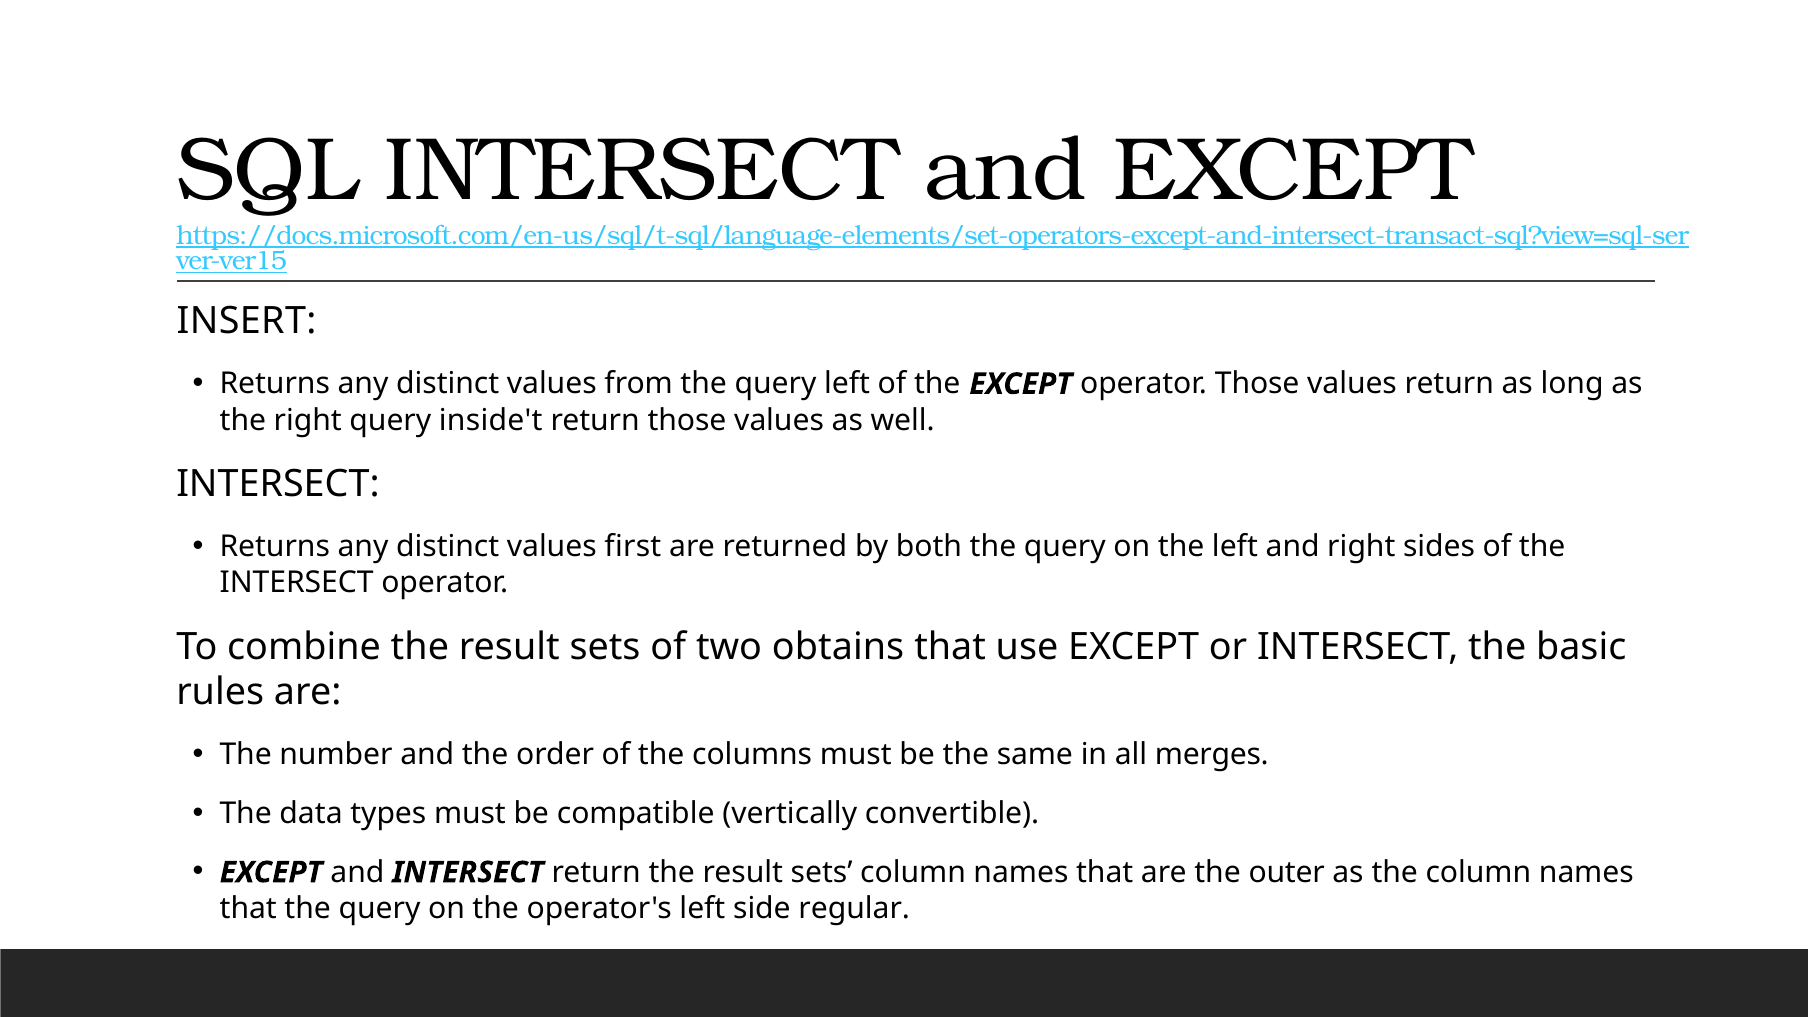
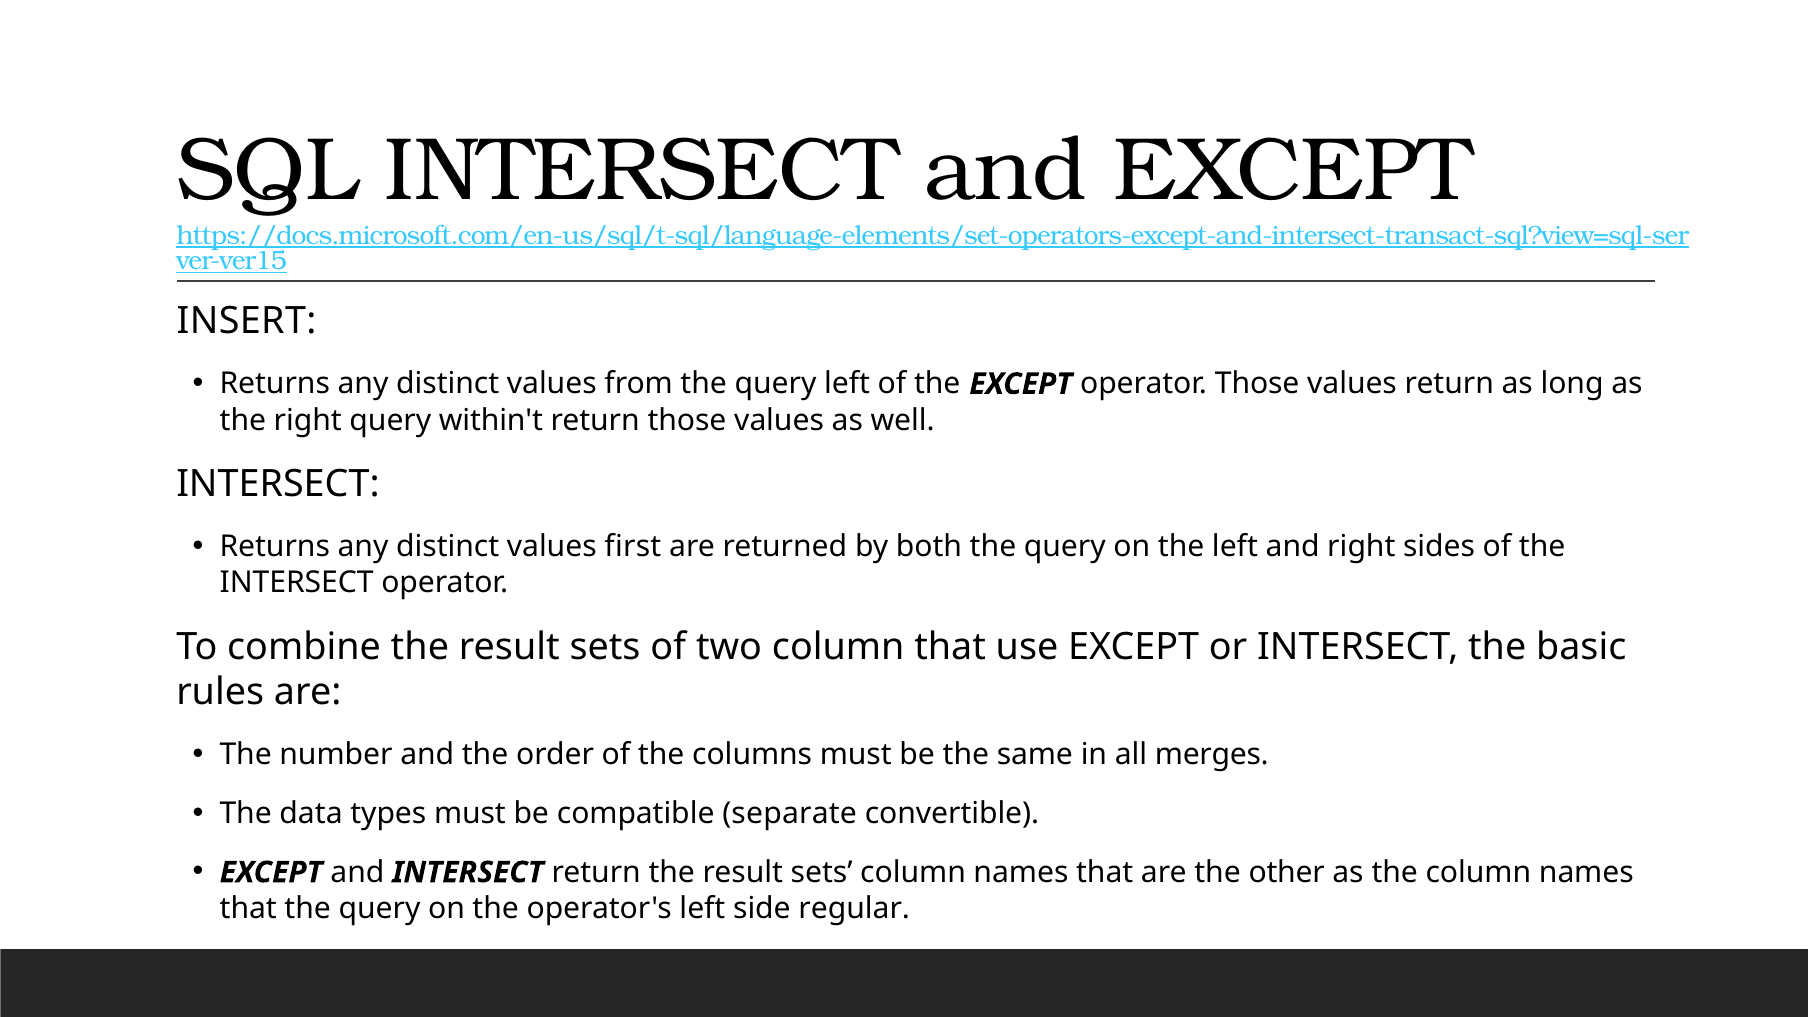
inside't: inside't -> within't
two obtains: obtains -> column
vertically: vertically -> separate
outer: outer -> other
